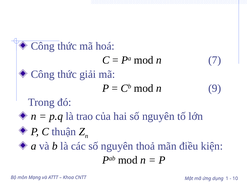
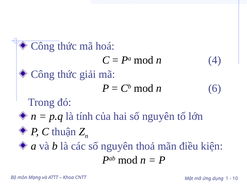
7: 7 -> 4
9: 9 -> 6
trao: trao -> tính
